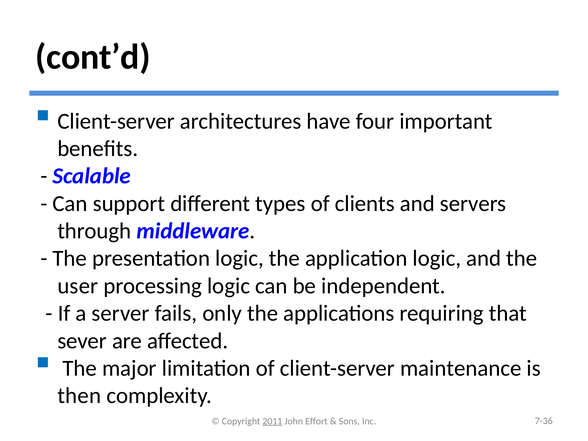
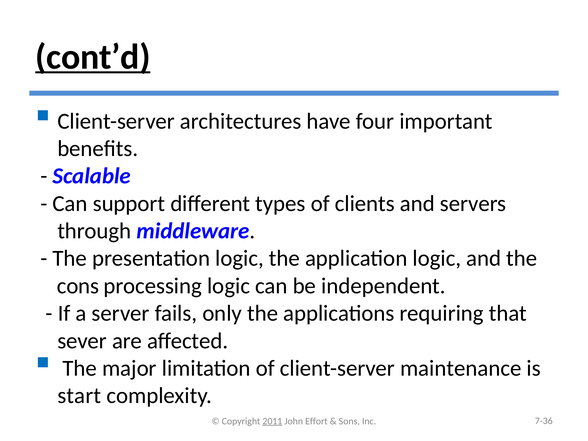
cont’d underline: none -> present
user: user -> cons
then: then -> start
